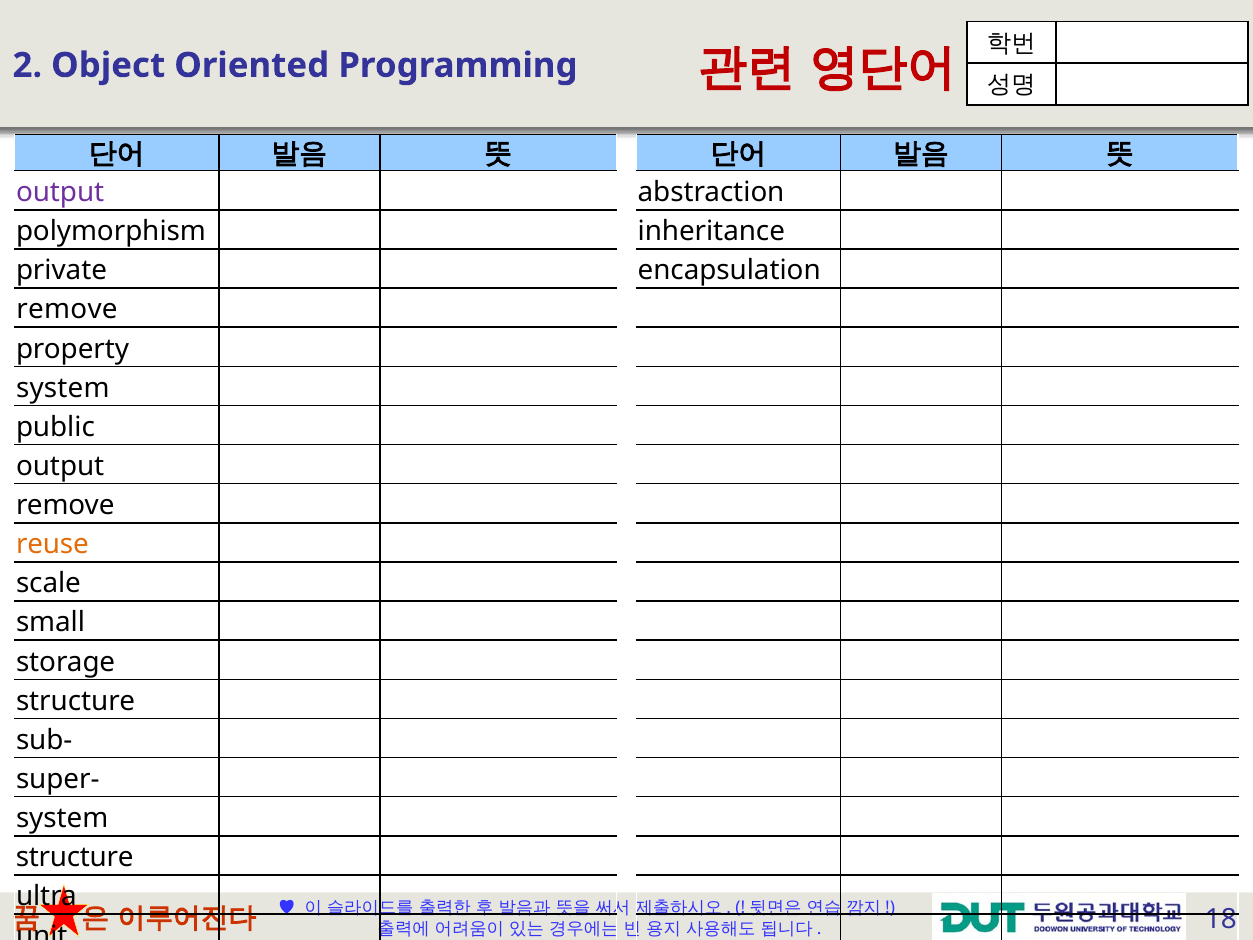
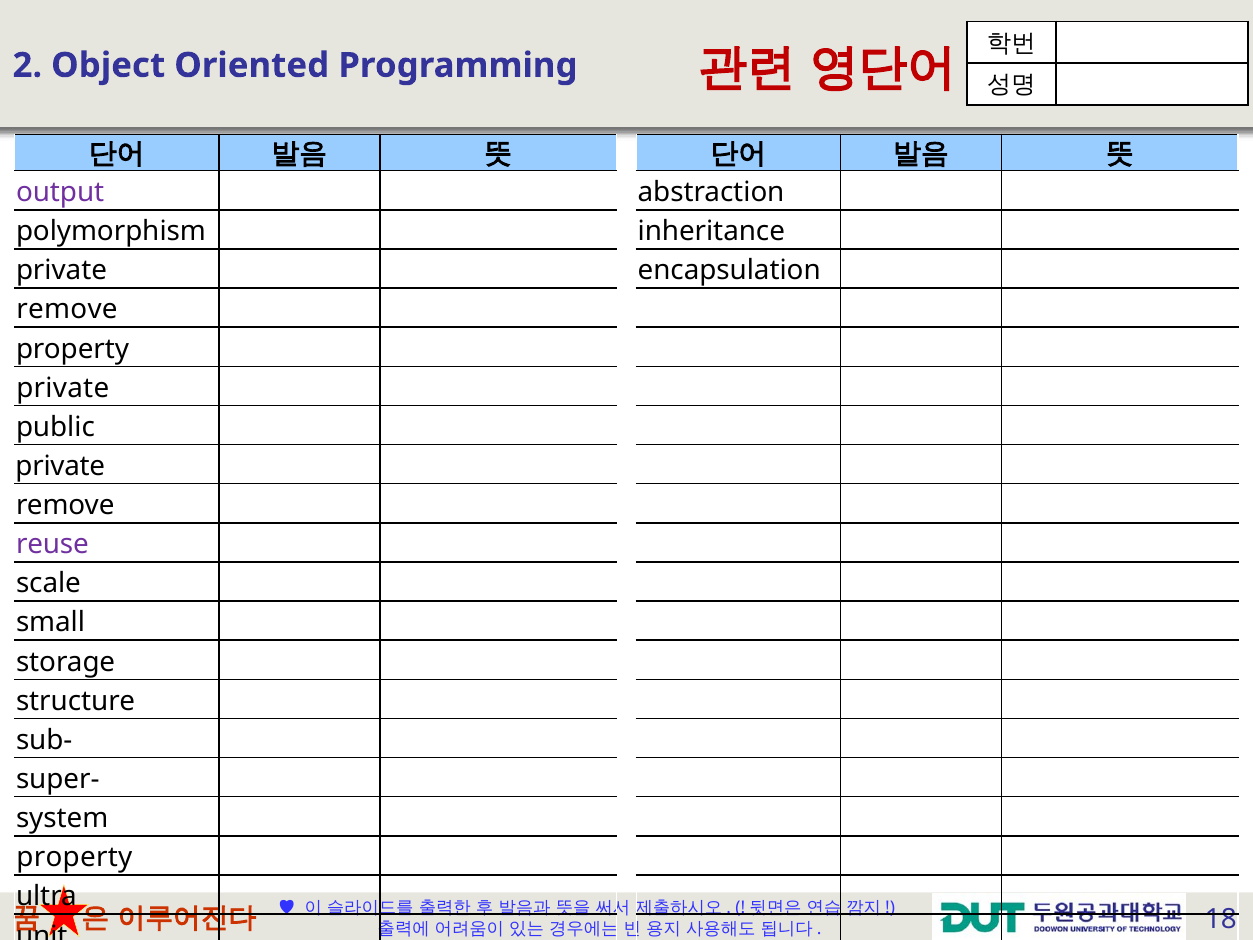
system at (63, 388): system -> private
output at (60, 466): output -> private
reuse colour: orange -> purple
structure at (75, 857): structure -> property
